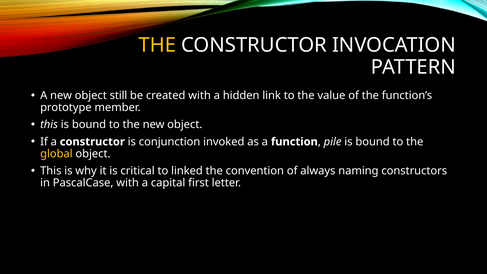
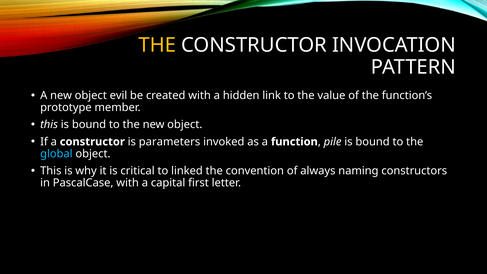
still: still -> evil
conjunction: conjunction -> parameters
global colour: yellow -> light blue
